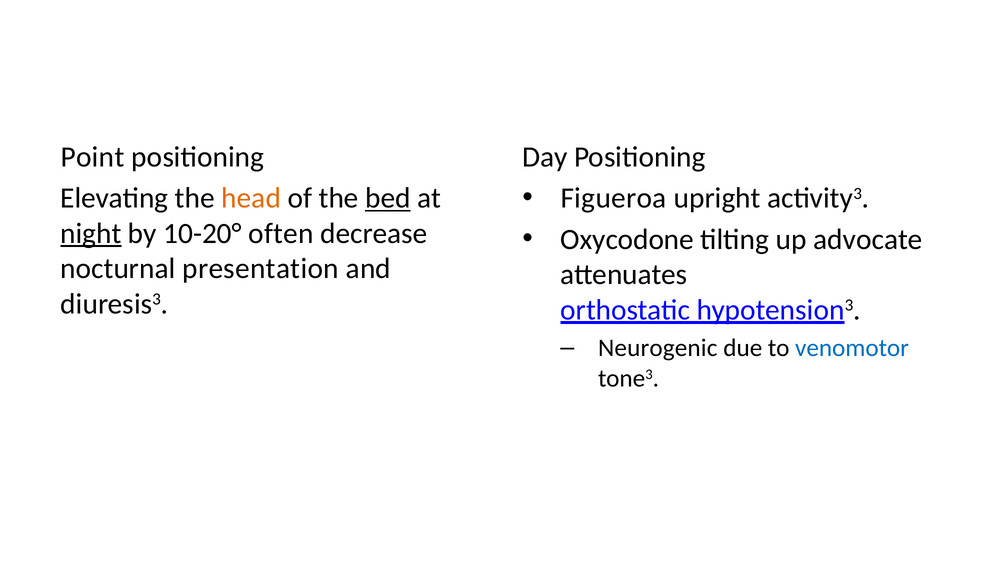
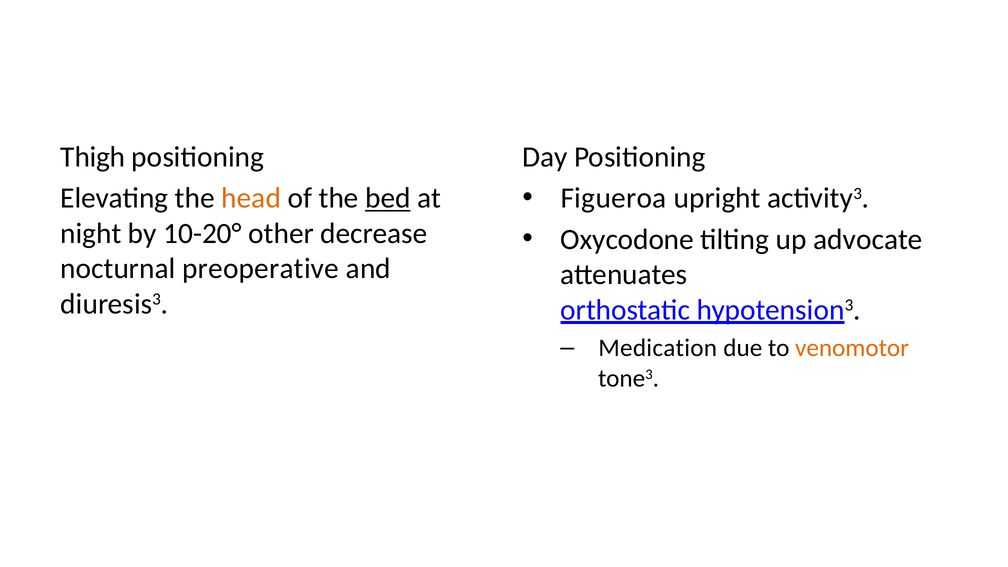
Point: Point -> Thigh
night underline: present -> none
often: often -> other
presentation: presentation -> preoperative
Neurogenic: Neurogenic -> Medication
venomotor colour: blue -> orange
